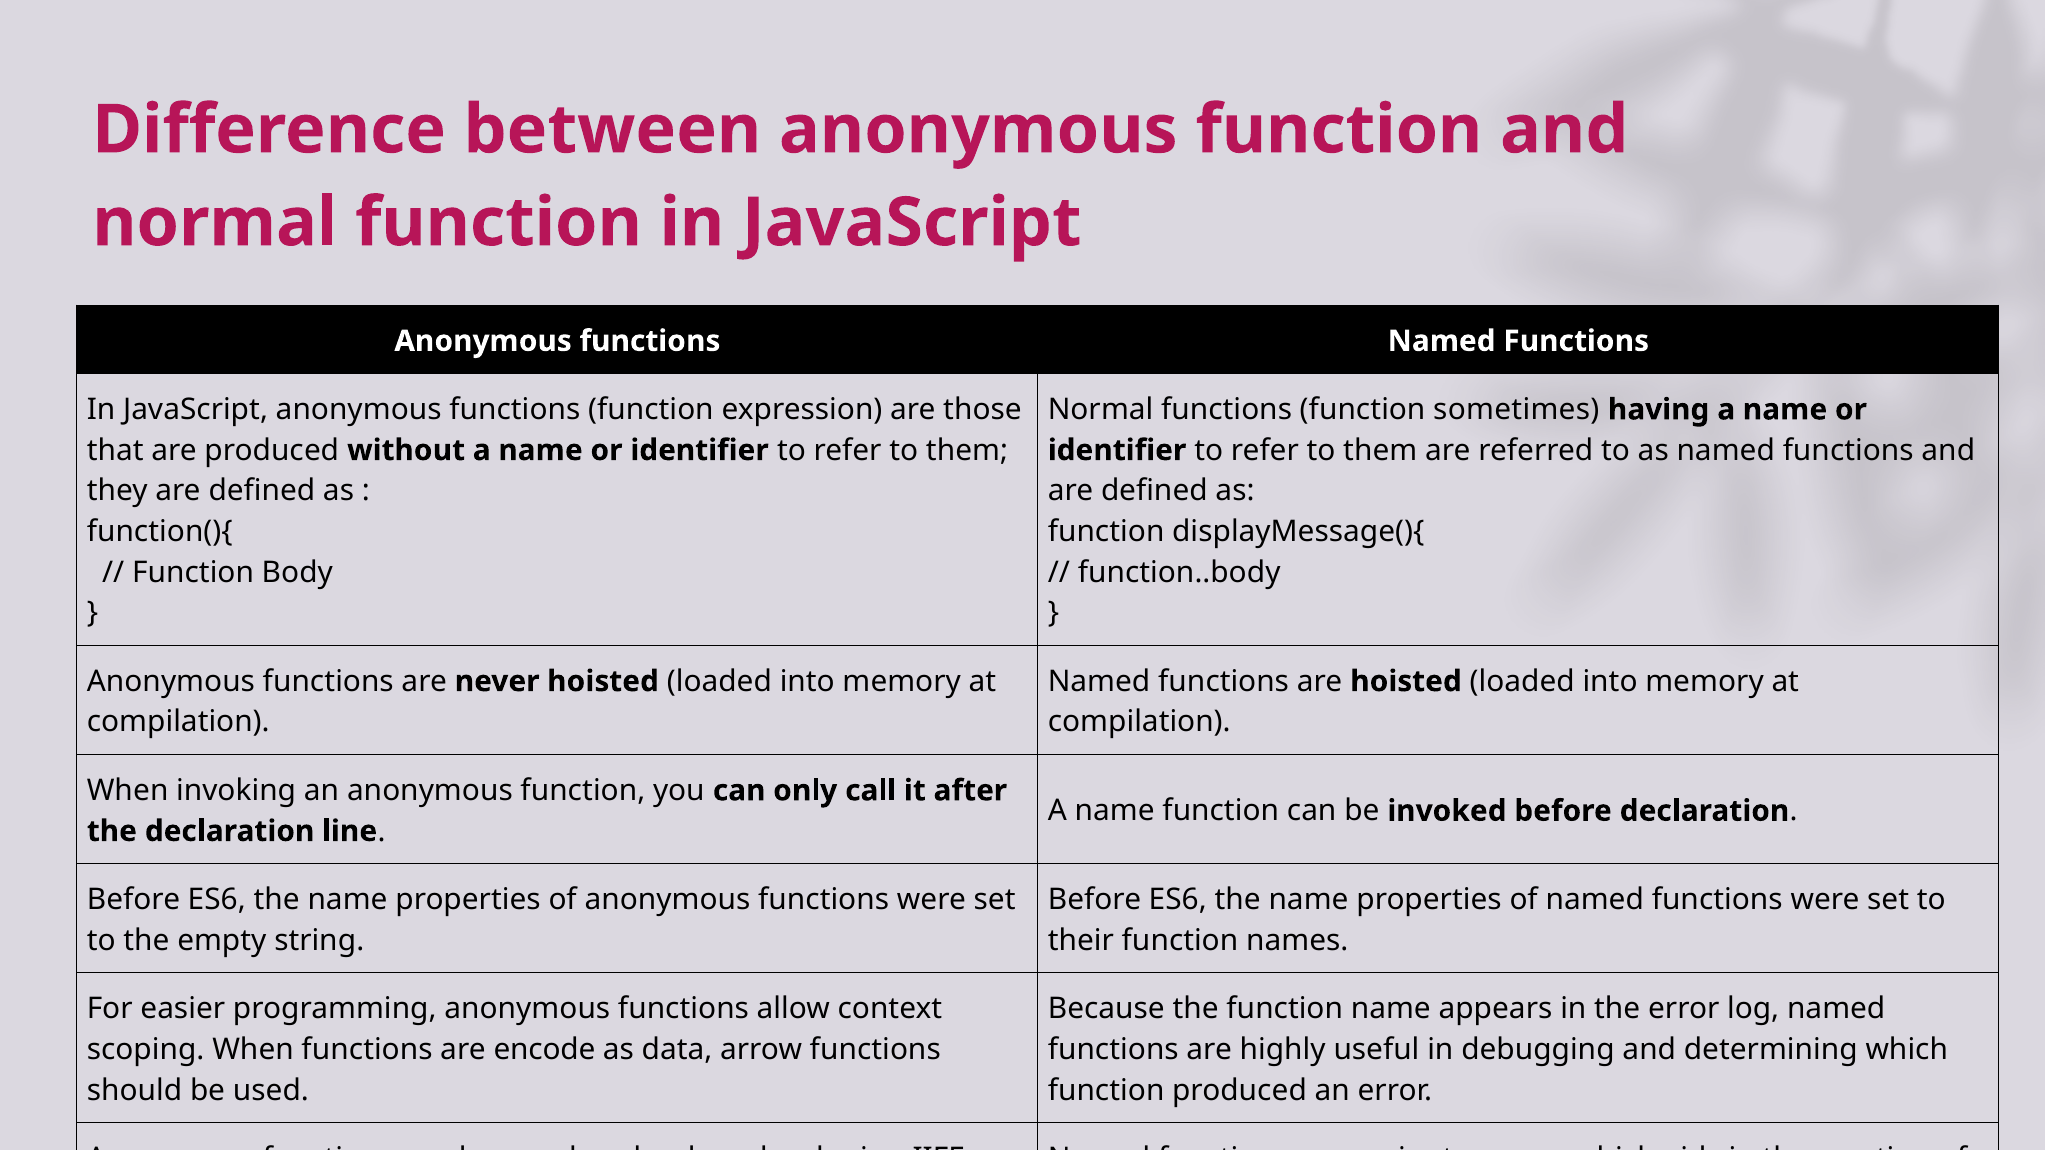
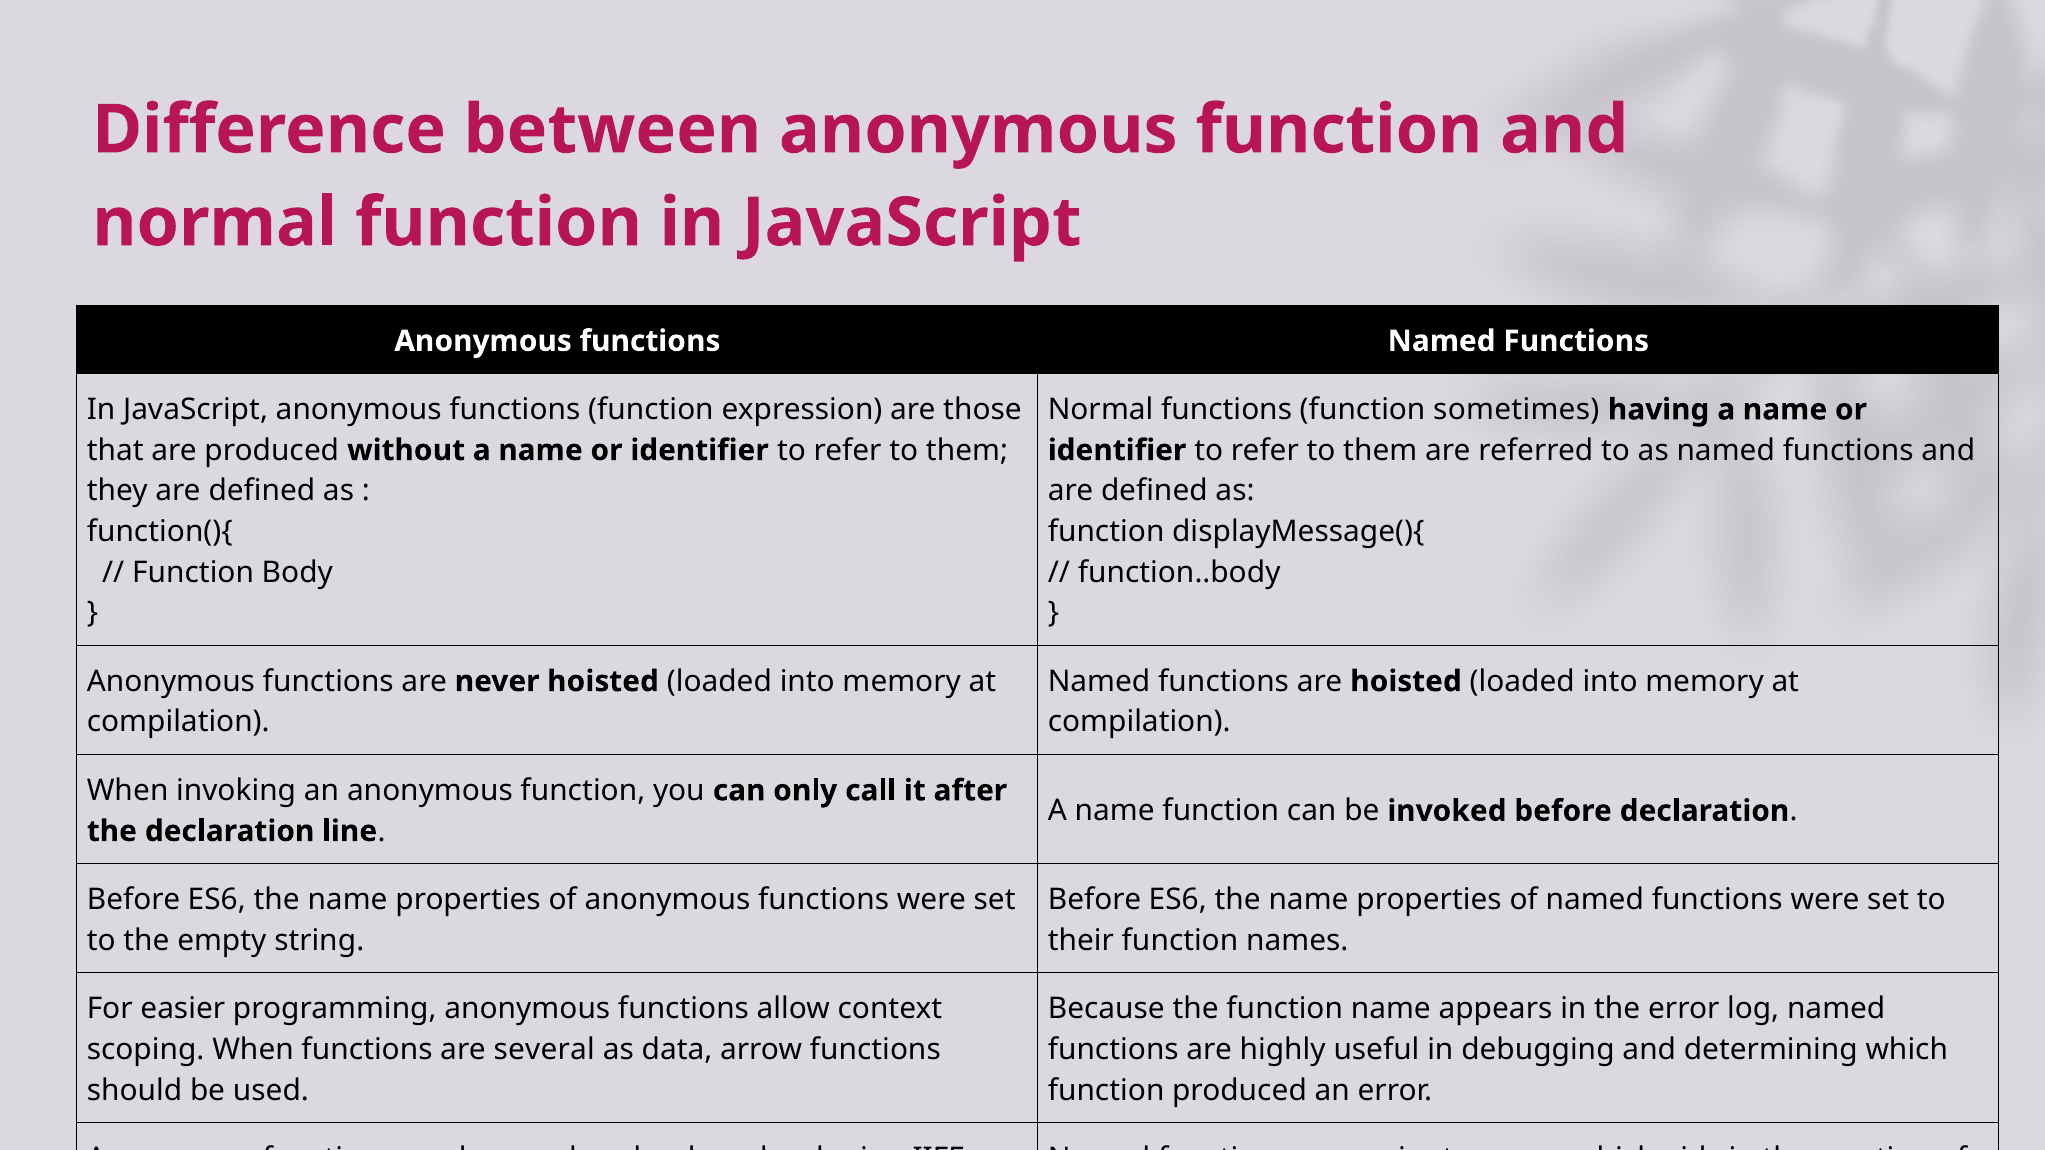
encode: encode -> several
